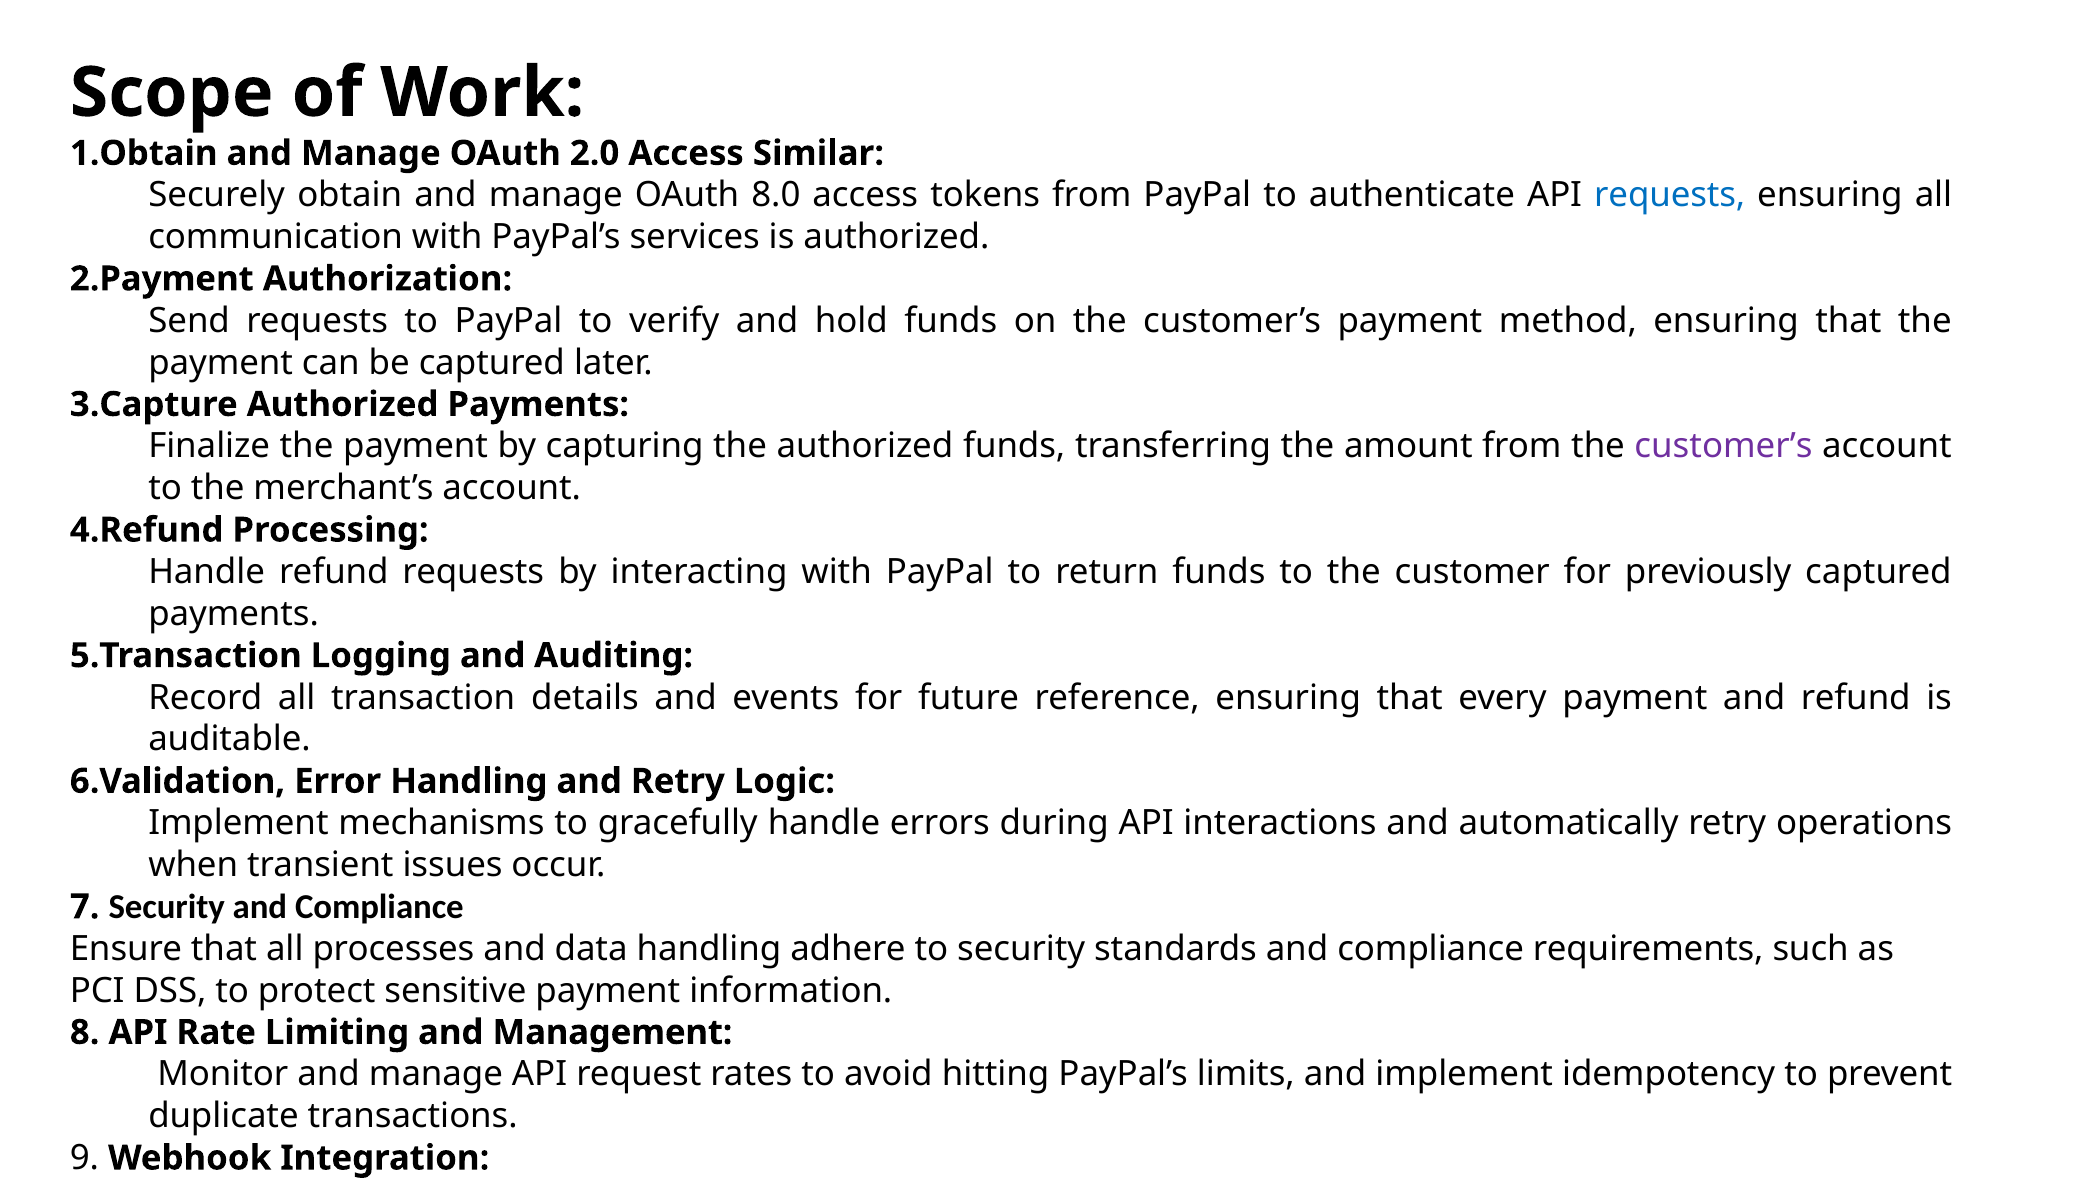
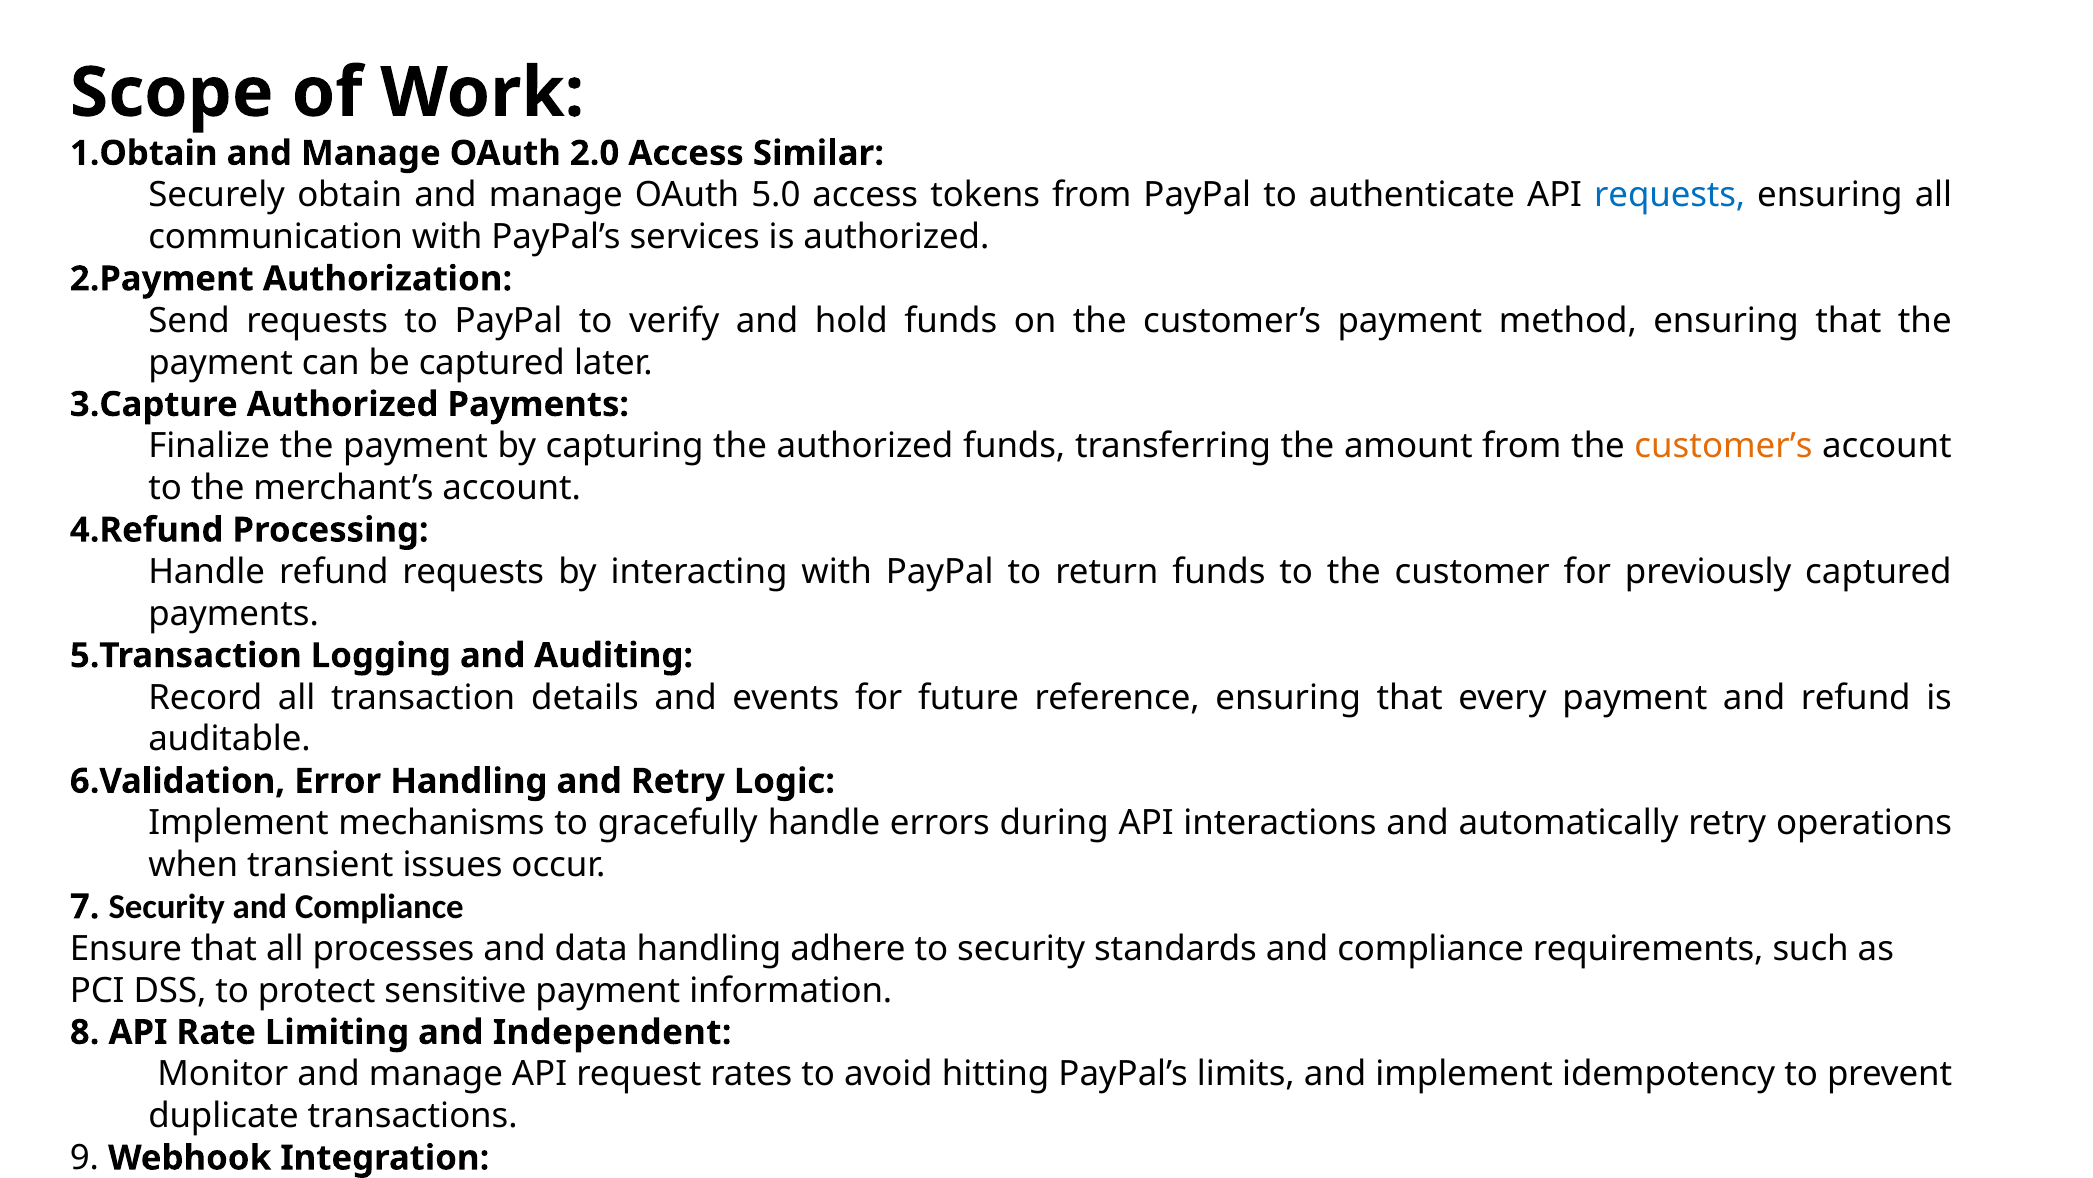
8.0: 8.0 -> 5.0
customer’s at (1724, 446) colour: purple -> orange
Management: Management -> Independent
